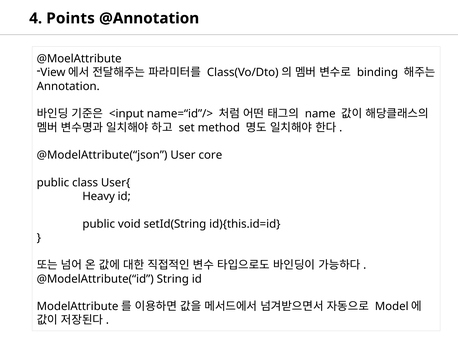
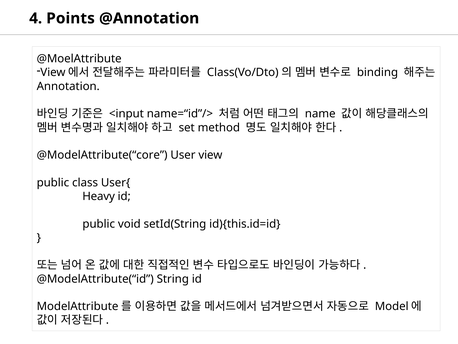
@ModelAttribute(“json: @ModelAttribute(“json -> @ModelAttribute(“core
core: core -> view
